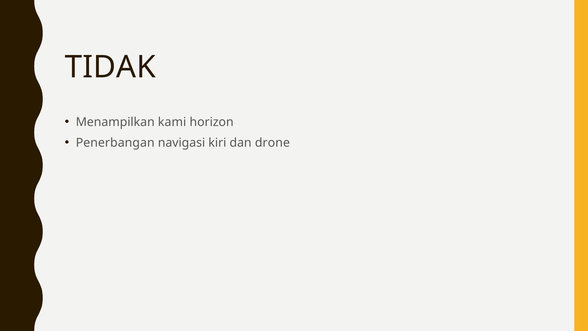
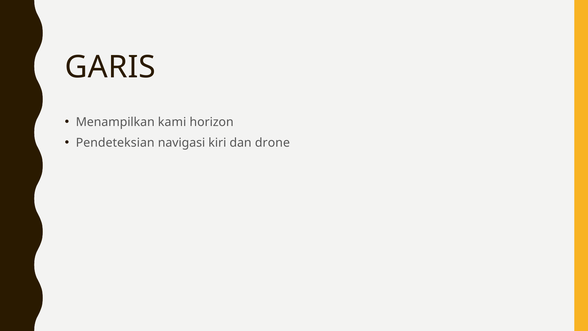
TIDAK: TIDAK -> GARIS
Penerbangan: Penerbangan -> Pendeteksian
